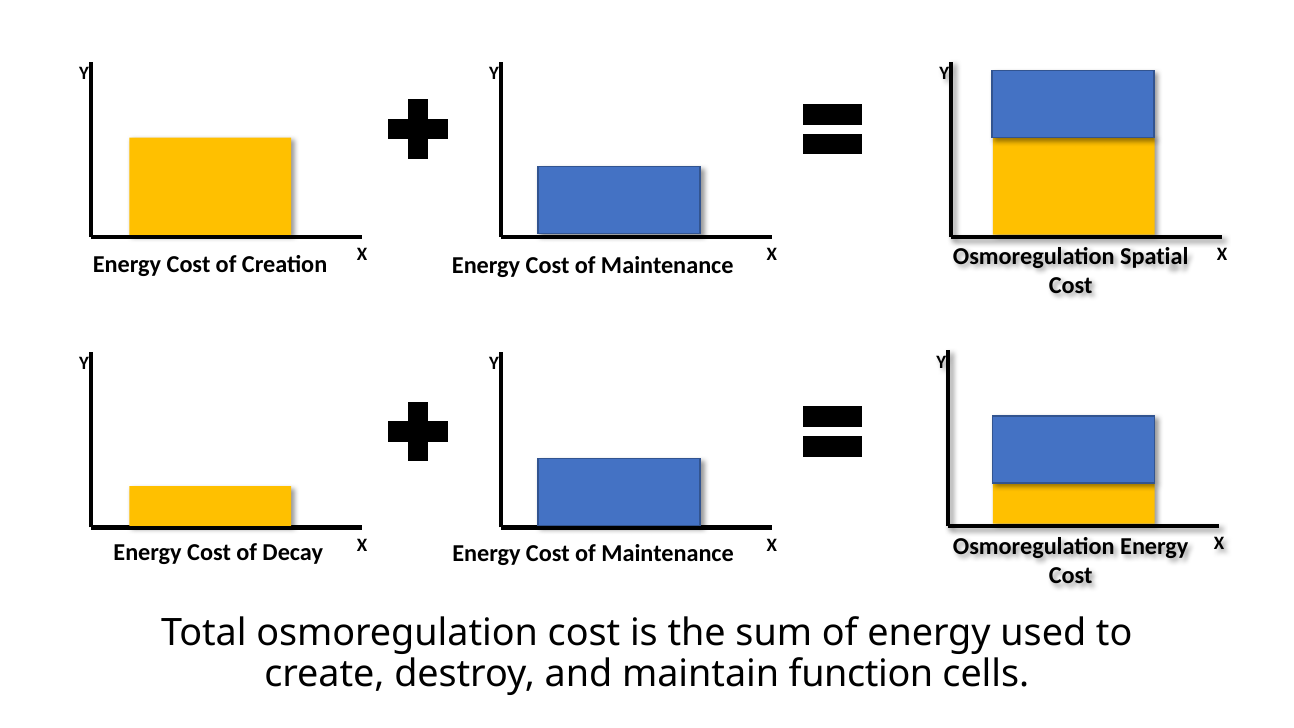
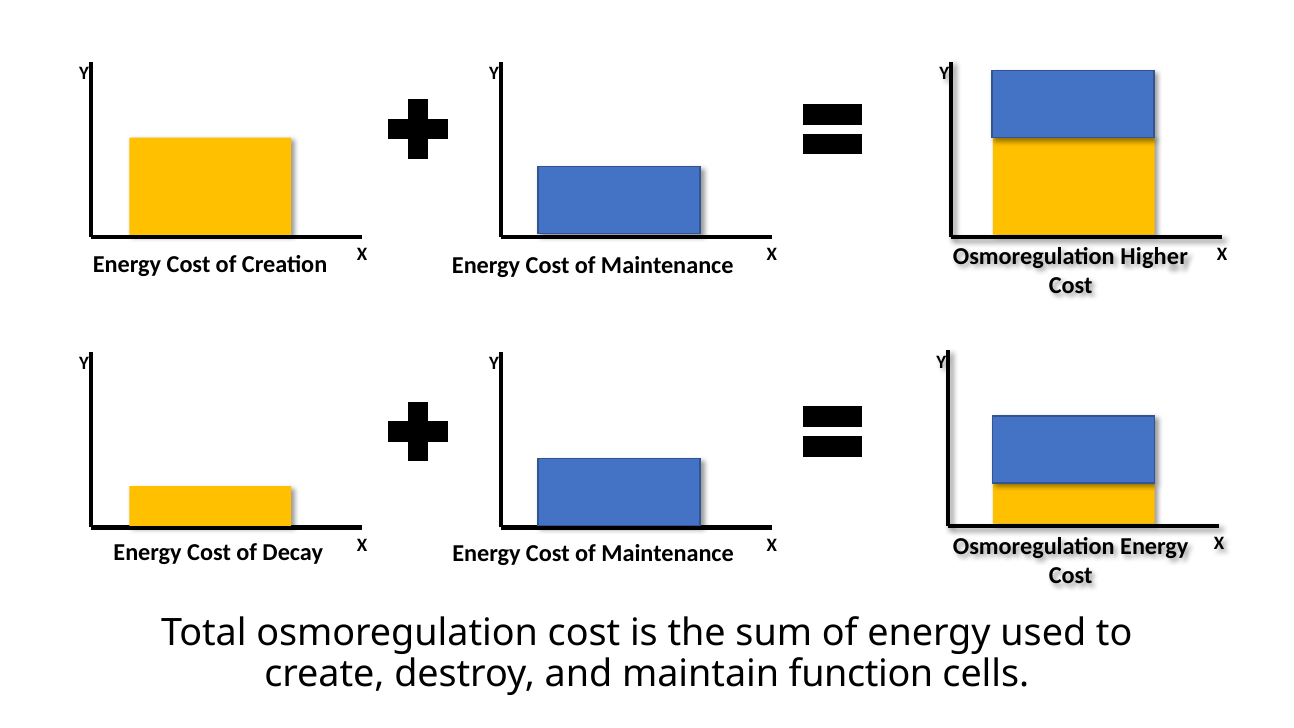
Spatial: Spatial -> Higher
